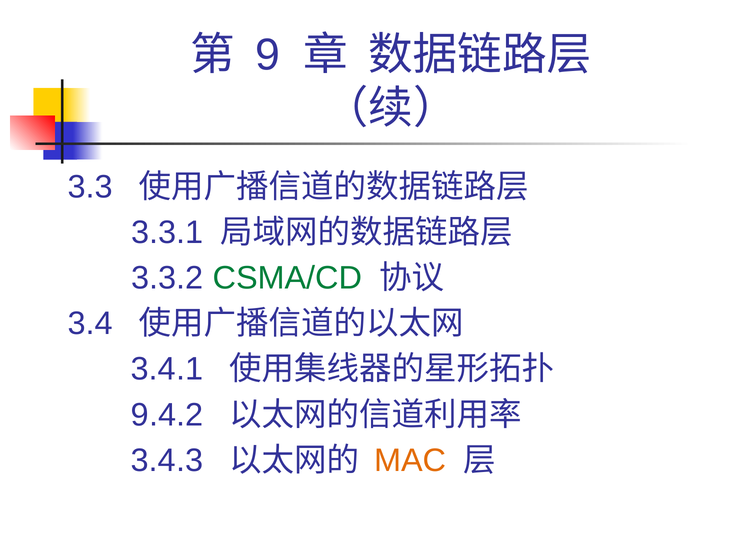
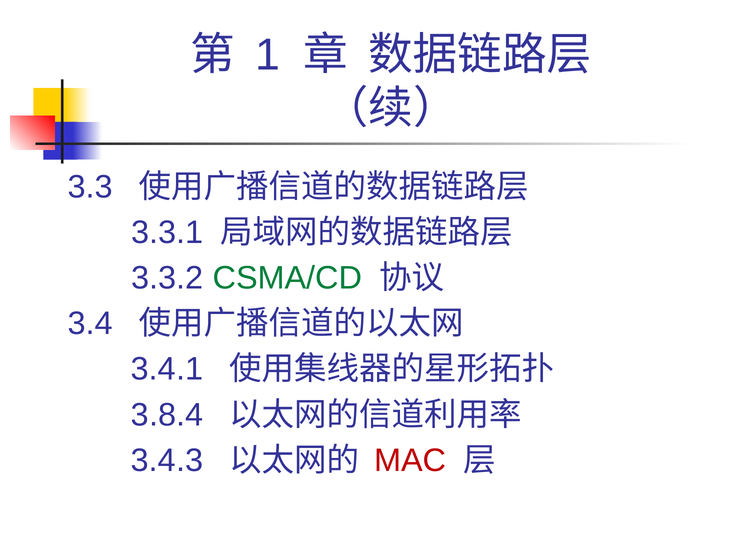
9: 9 -> 1
9.4.2: 9.4.2 -> 3.8.4
MAC colour: orange -> red
